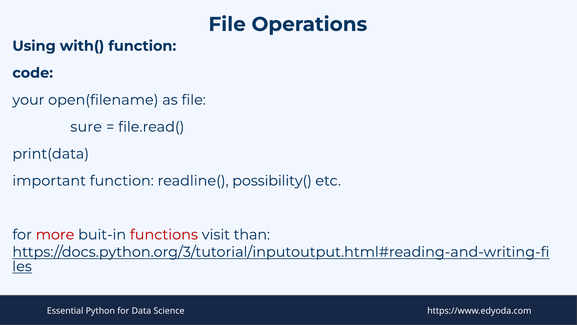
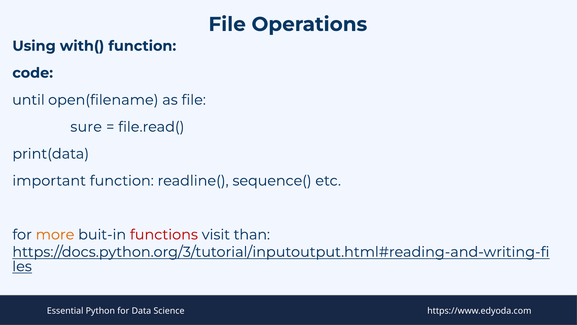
your: your -> until
possibility(: possibility( -> sequence(
more colour: red -> orange
